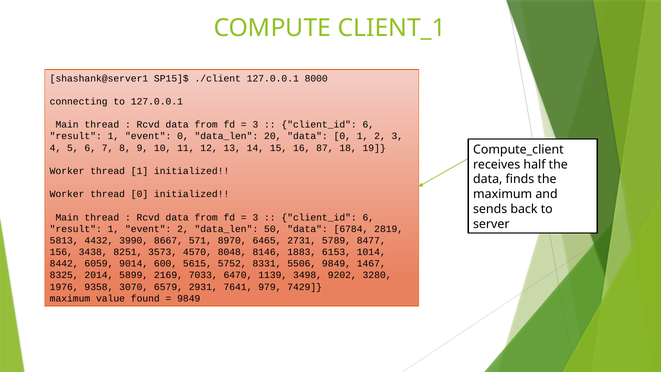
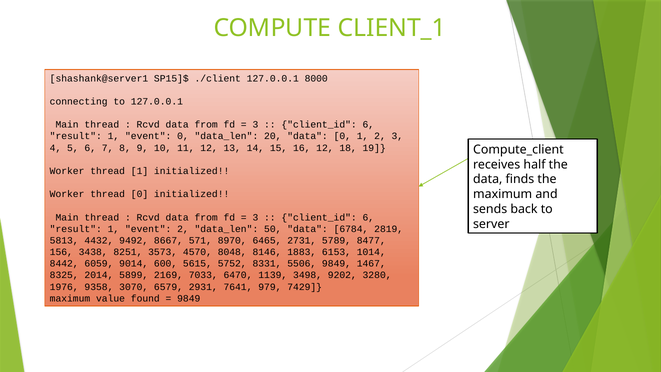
16 87: 87 -> 12
3990: 3990 -> 9492
